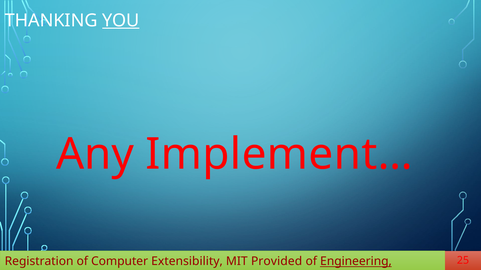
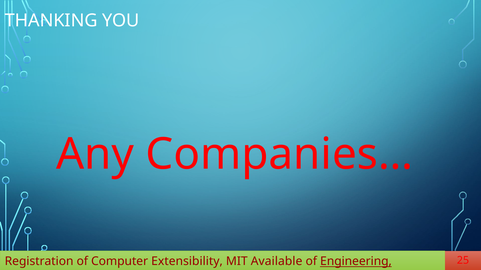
YOU underline: present -> none
Implement…: Implement… -> Companies…
Provided: Provided -> Available
